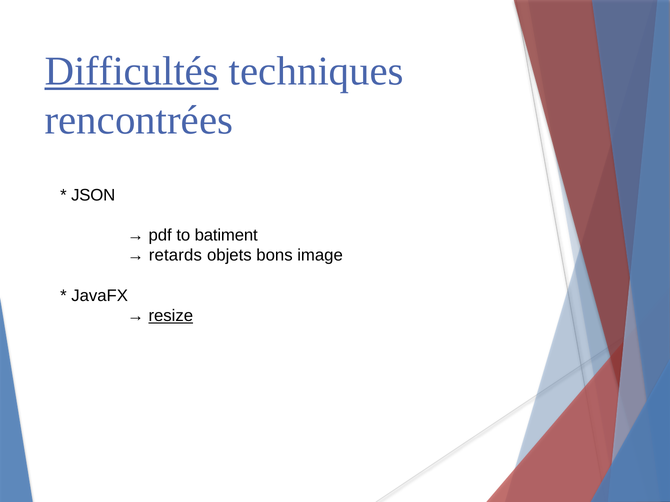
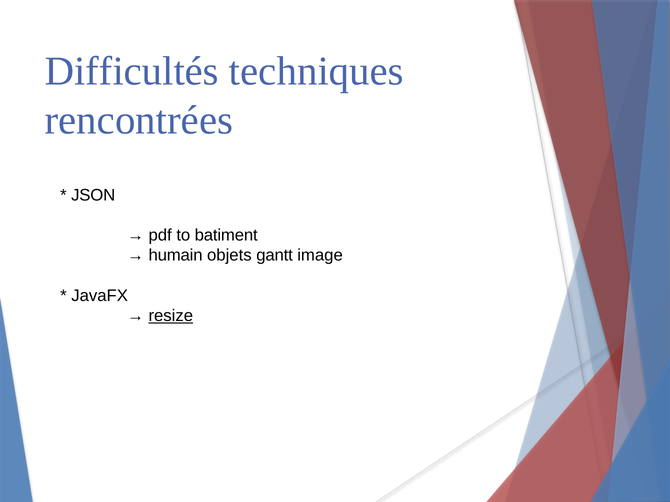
Difficultés underline: present -> none
retards: retards -> humain
bons: bons -> gantt
